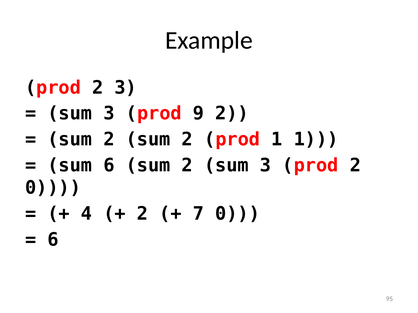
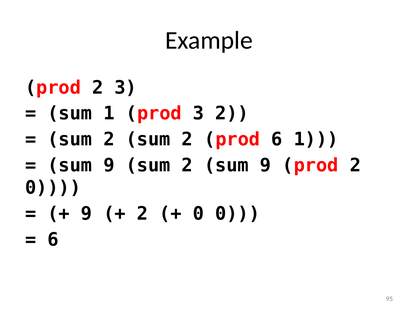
3 at (109, 114): 3 -> 1
prod 9: 9 -> 3
prod 1: 1 -> 6
6 at (109, 166): 6 -> 9
2 sum 3: 3 -> 9
4 at (87, 214): 4 -> 9
7 at (198, 214): 7 -> 0
